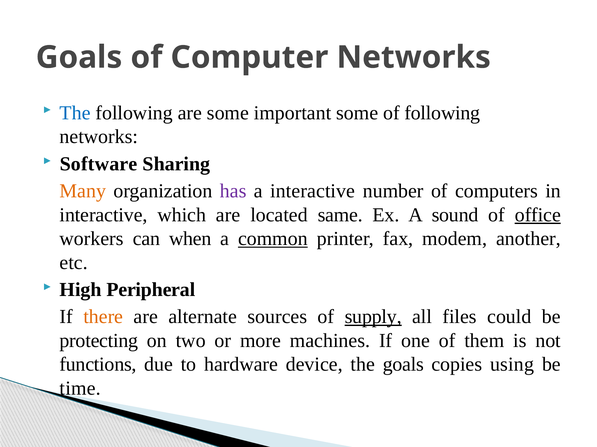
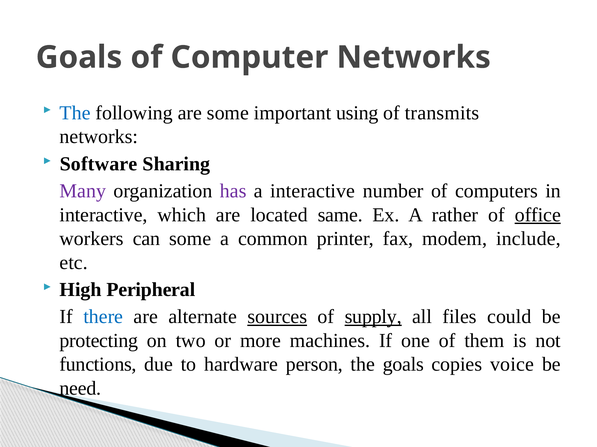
important some: some -> using
of following: following -> transmits
Many colour: orange -> purple
sound: sound -> rather
can when: when -> some
common underline: present -> none
another: another -> include
there colour: orange -> blue
sources underline: none -> present
device: device -> person
using: using -> voice
time: time -> need
